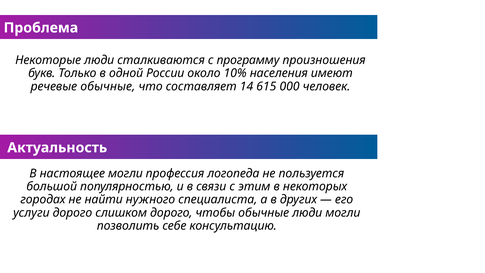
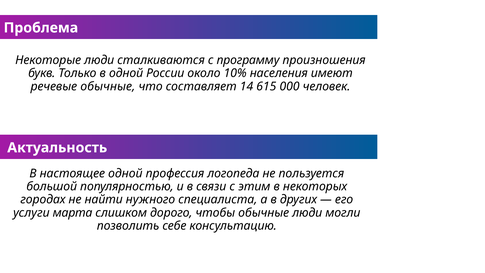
настоящее могли: могли -> одной
услуги дорого: дорого -> марта
